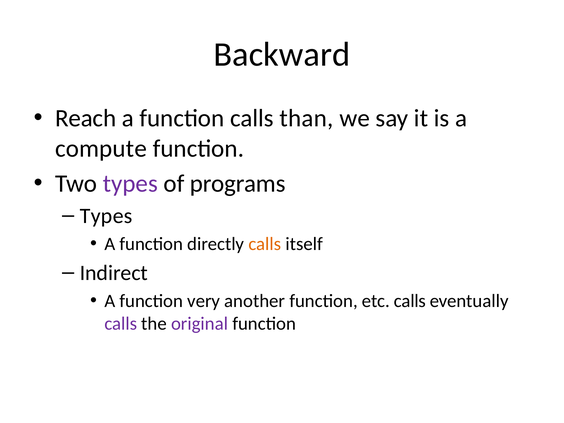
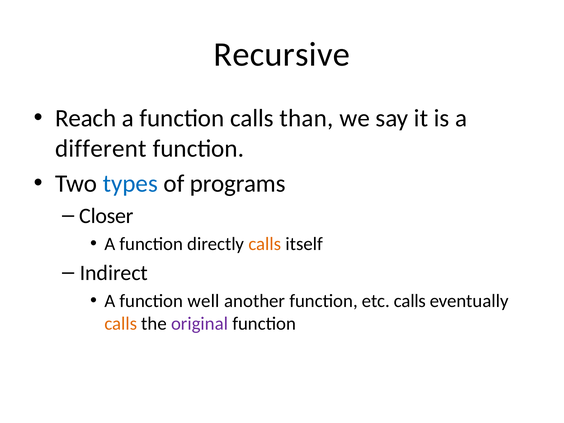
Backward: Backward -> Recursive
compute: compute -> different
types at (130, 184) colour: purple -> blue
Types at (106, 216): Types -> Closer
very: very -> well
calls at (121, 323) colour: purple -> orange
